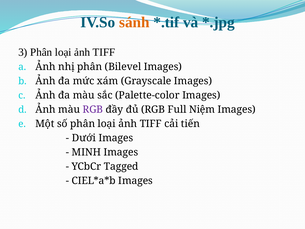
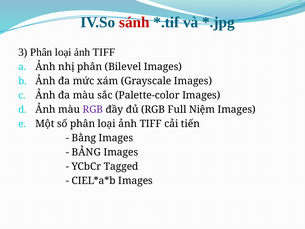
sánh colour: orange -> red
Dưới: Dưới -> Bằng
MINH: MINH -> BẢNG
